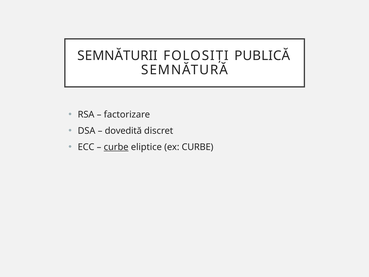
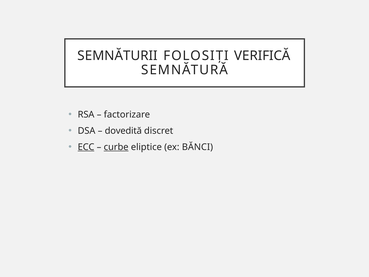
PUBLICĂ: PUBLICĂ -> VERIFICĂ
ECC underline: none -> present
ex CURBE: CURBE -> BĂNCI
